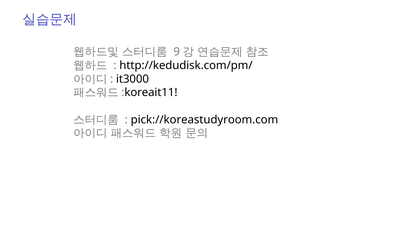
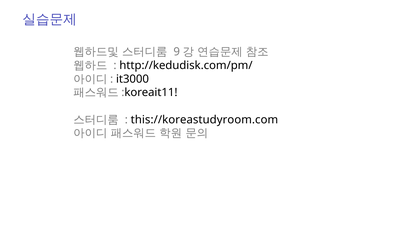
pick://koreastudyroom.com: pick://koreastudyroom.com -> this://koreastudyroom.com
